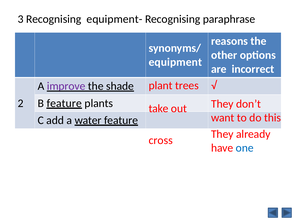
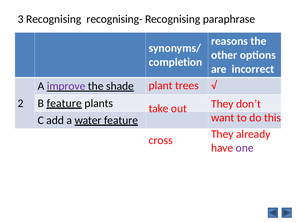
equipment-: equipment- -> recognising-
equipment: equipment -> completion
one colour: blue -> purple
